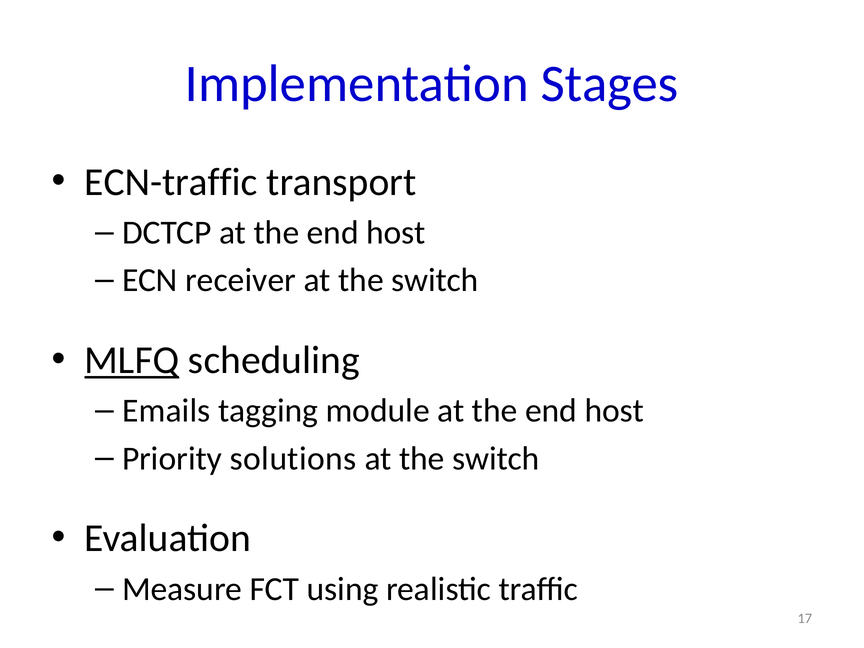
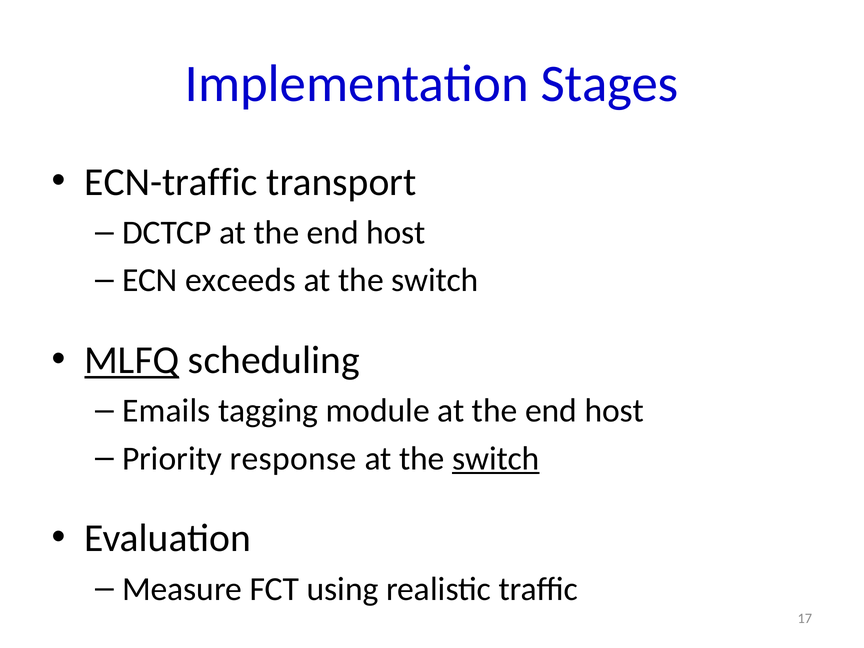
receiver: receiver -> exceeds
solutions: solutions -> response
switch at (496, 458) underline: none -> present
